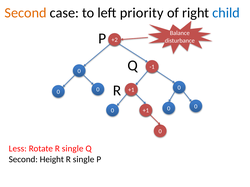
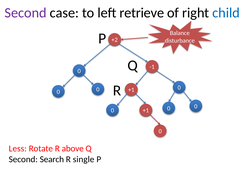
Second at (26, 13) colour: orange -> purple
priority: priority -> retrieve
Rotate R single: single -> above
Height: Height -> Search
